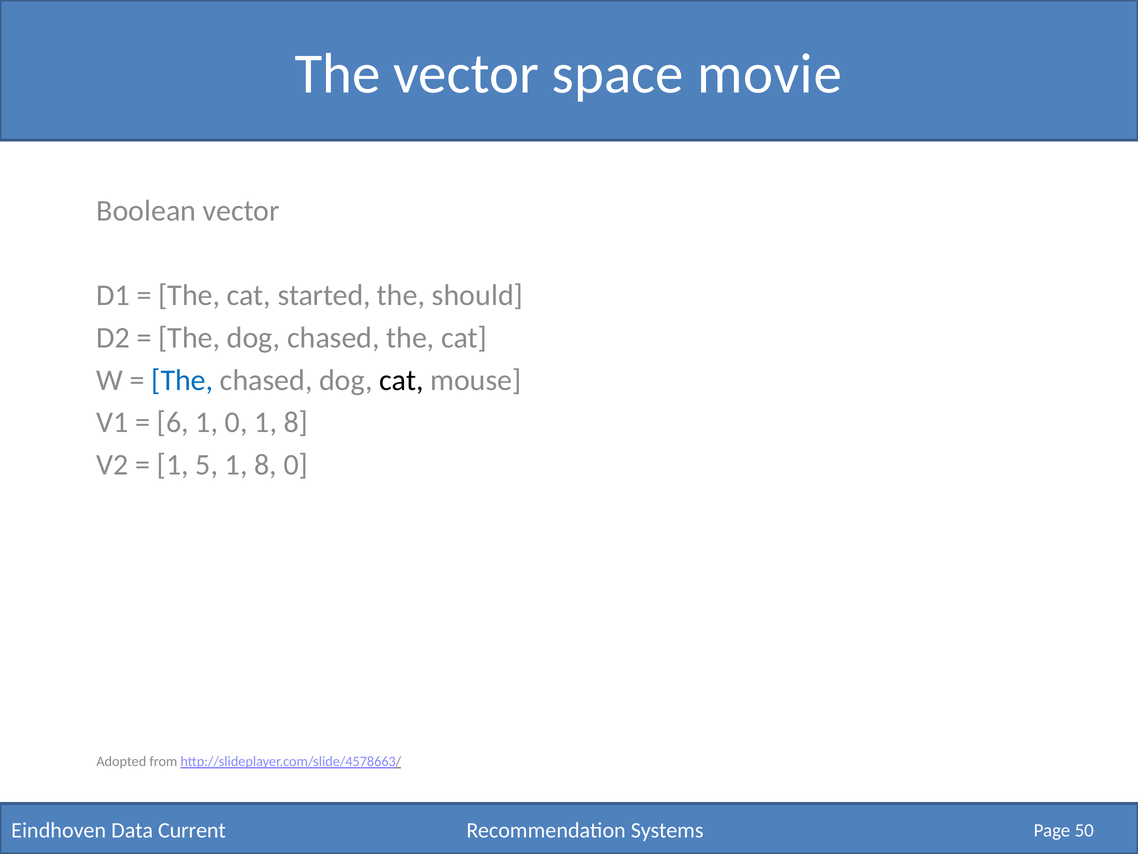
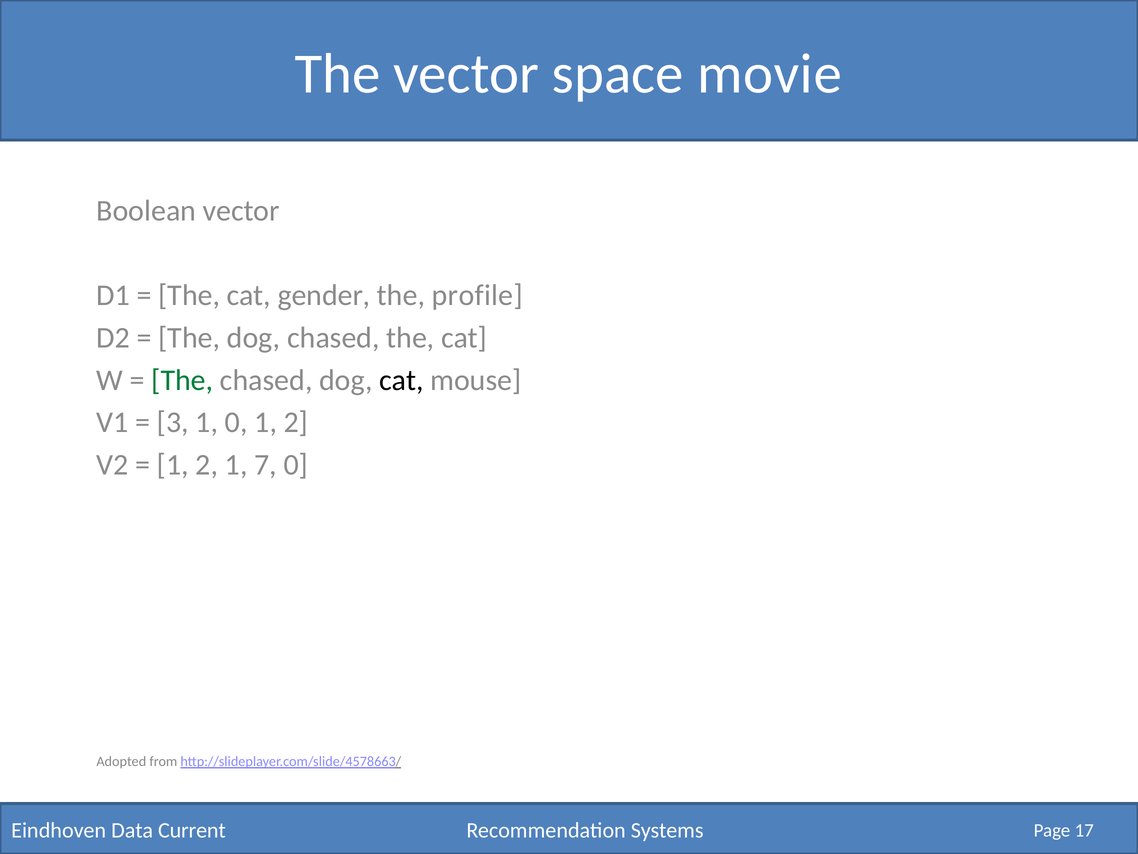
started: started -> gender
should: should -> profile
The at (182, 380) colour: blue -> green
6: 6 -> 3
0 1 8: 8 -> 2
5 at (207, 465): 5 -> 2
8 at (266, 465): 8 -> 7
50: 50 -> 17
